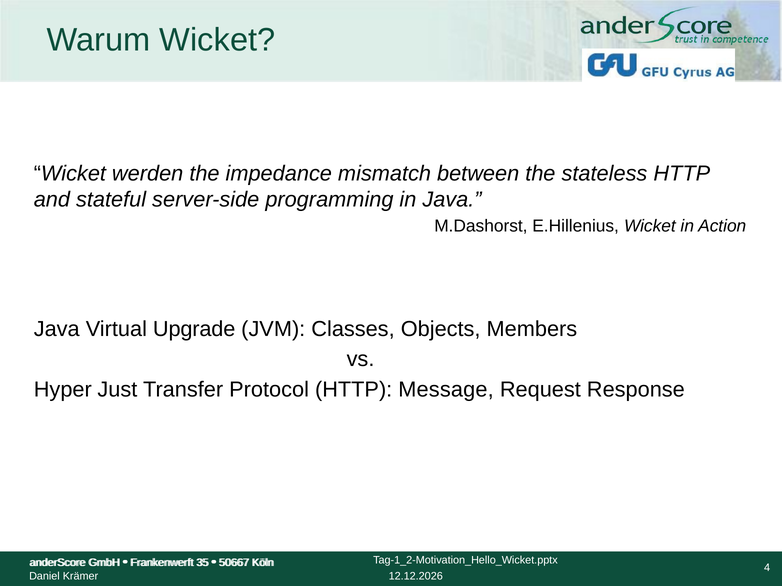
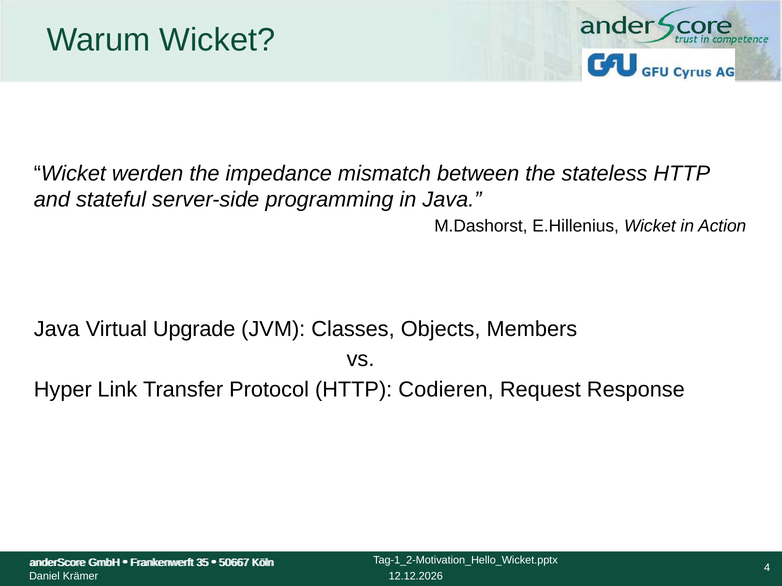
Just: Just -> Link
Message: Message -> Codieren
